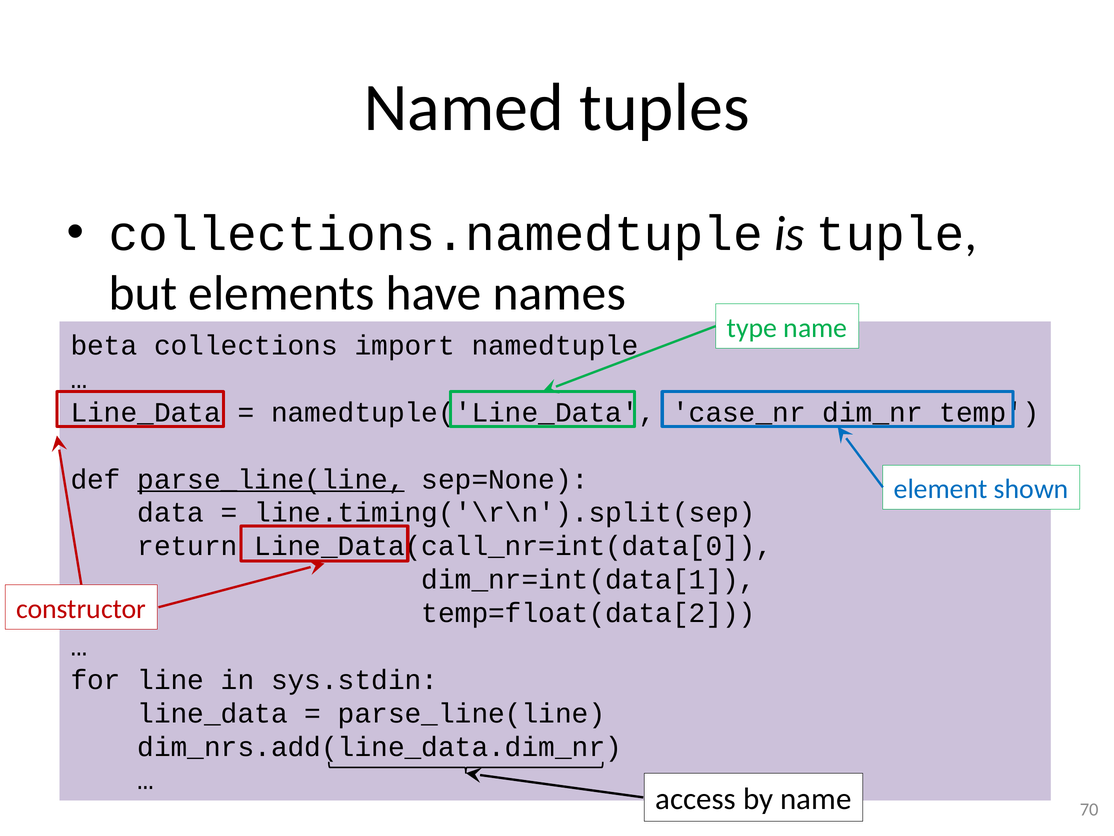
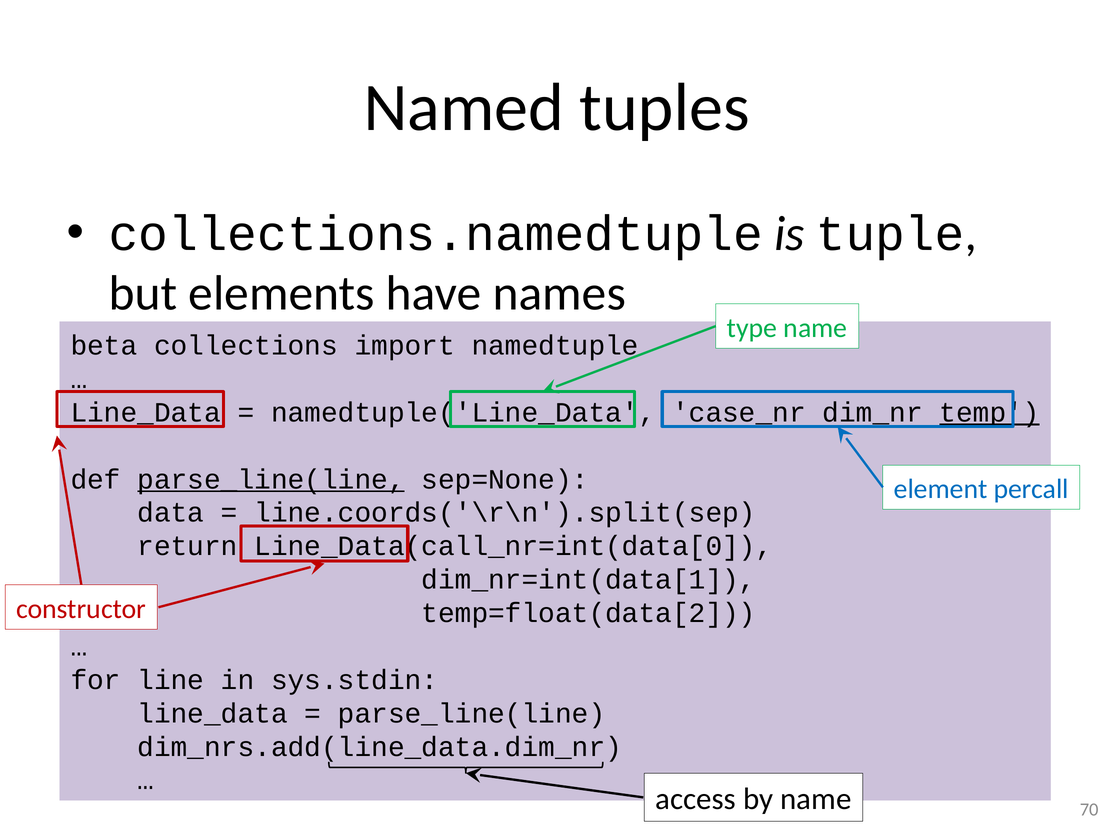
temp underline: none -> present
shown: shown -> percall
line.timing('\r\n').split(sep: line.timing('\r\n').split(sep -> line.coords('\r\n').split(sep
